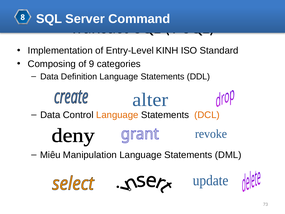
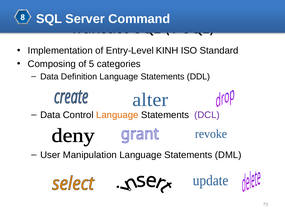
9: 9 -> 5
DCL colour: orange -> purple
Miêu: Miêu -> User
